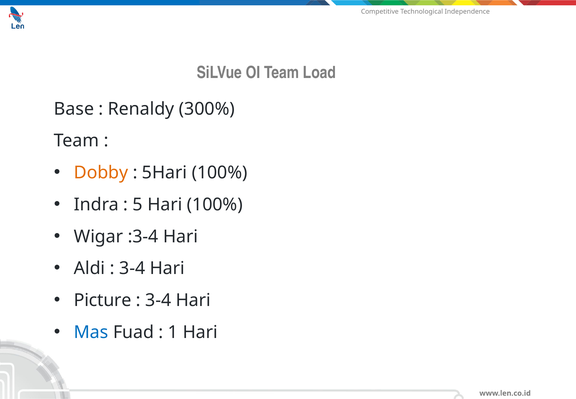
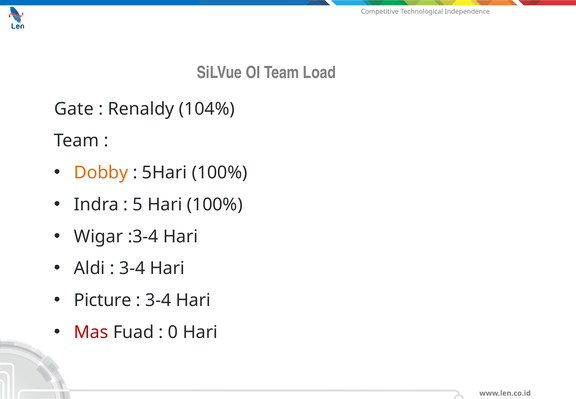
Base: Base -> Gate
300%: 300% -> 104%
Mas colour: blue -> red
1: 1 -> 0
